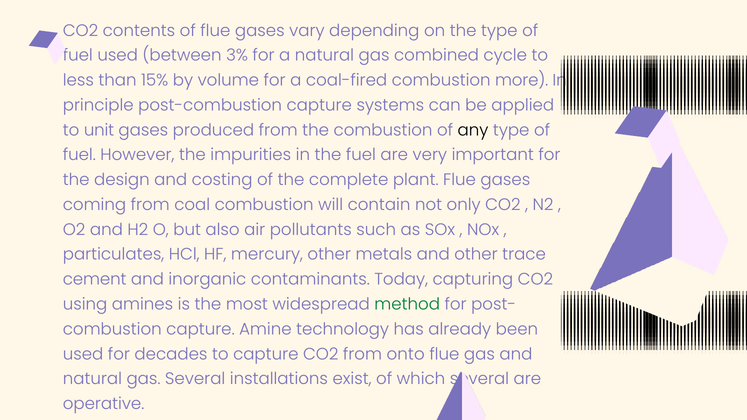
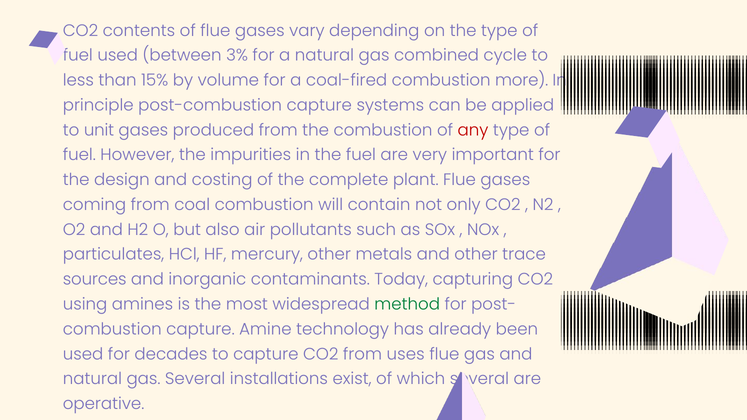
any colour: black -> red
cement: cement -> sources
onto: onto -> uses
